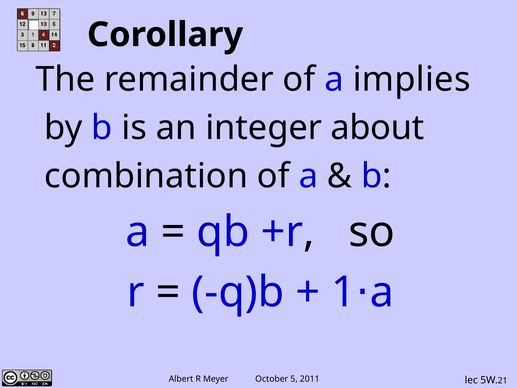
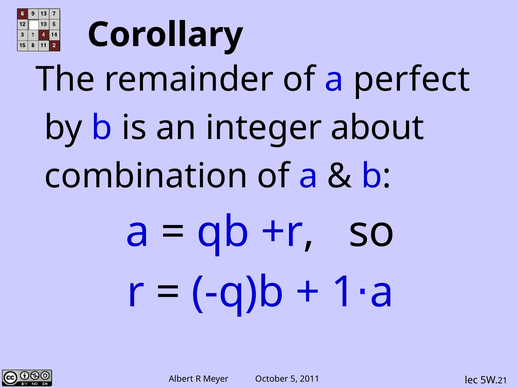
implies: implies -> perfect
